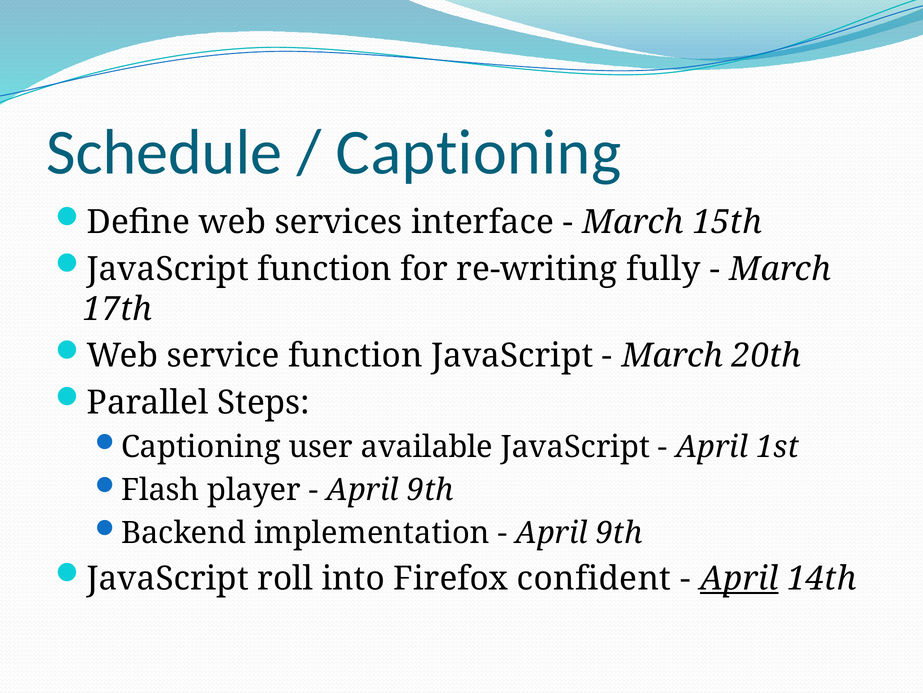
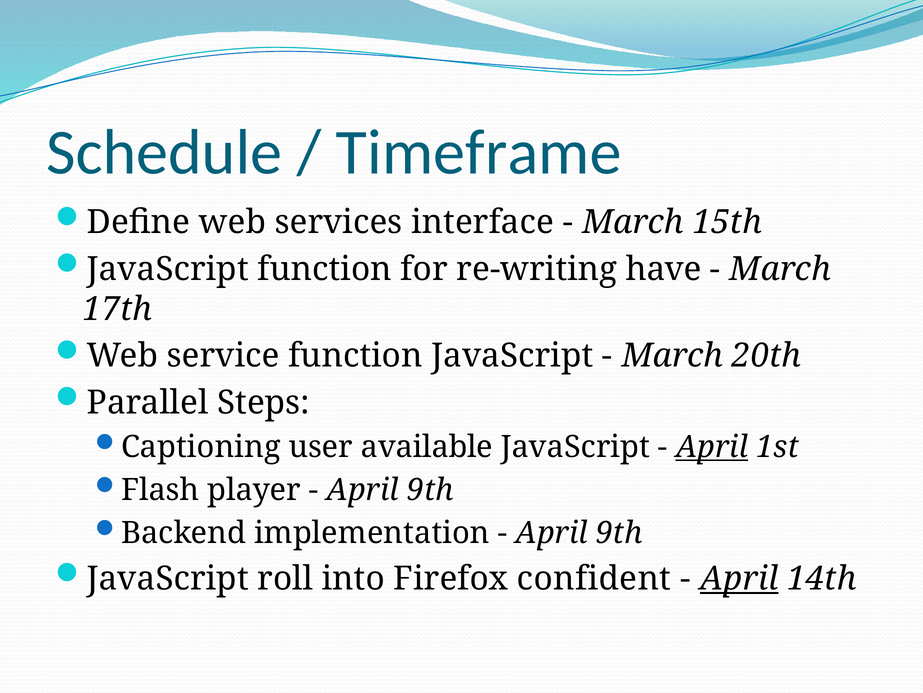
Captioning at (479, 152): Captioning -> Timeframe
fully: fully -> have
April at (712, 446) underline: none -> present
